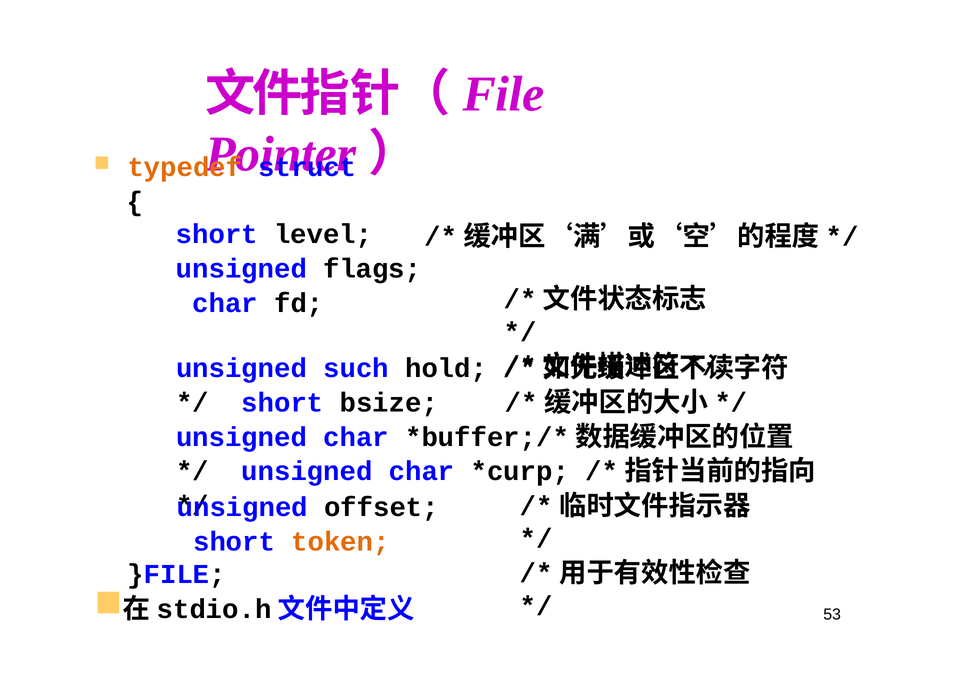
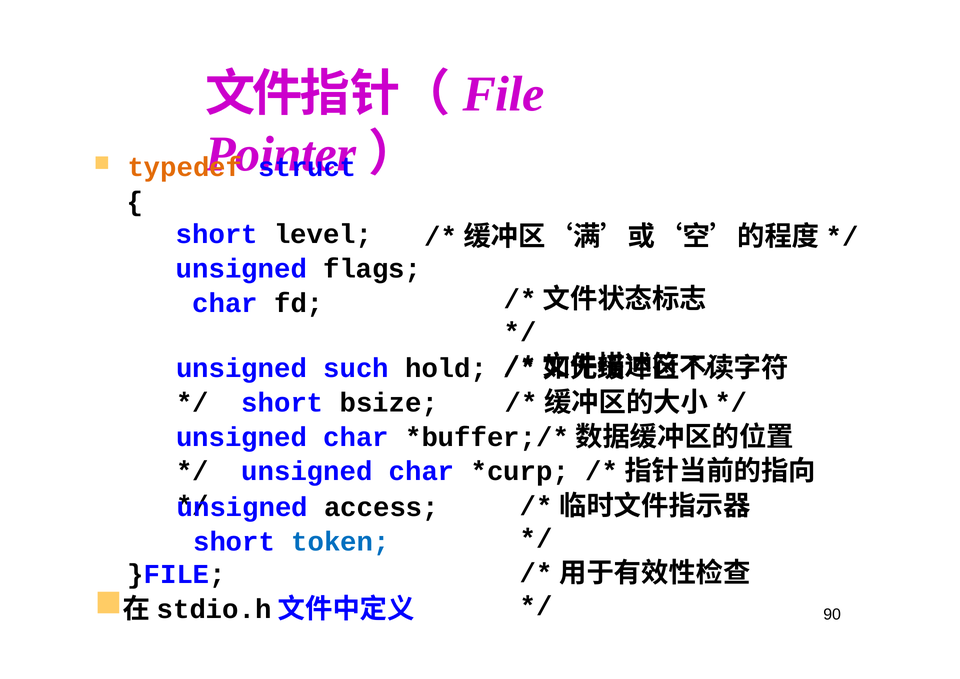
offset: offset -> access
token colour: orange -> blue
53: 53 -> 90
